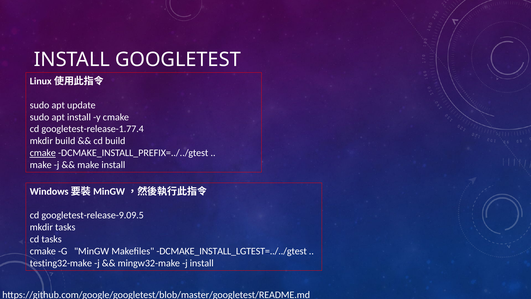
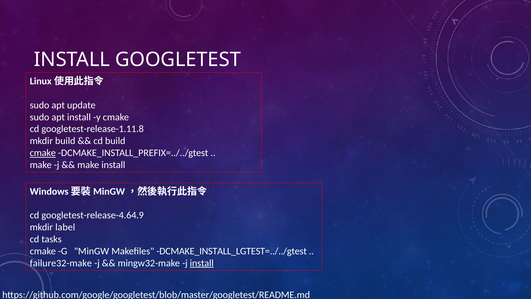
googletest-release-1.77.4: googletest-release-1.77.4 -> googletest-release-1.11.8
googletest-release-9.09.5: googletest-release-9.09.5 -> googletest-release-4.64.9
mkdir tasks: tasks -> label
testing32-make: testing32-make -> failure32-make
install at (202, 263) underline: none -> present
